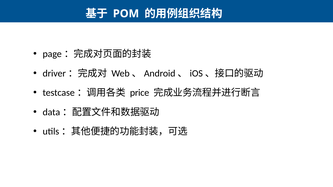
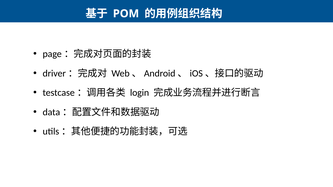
price: price -> login
